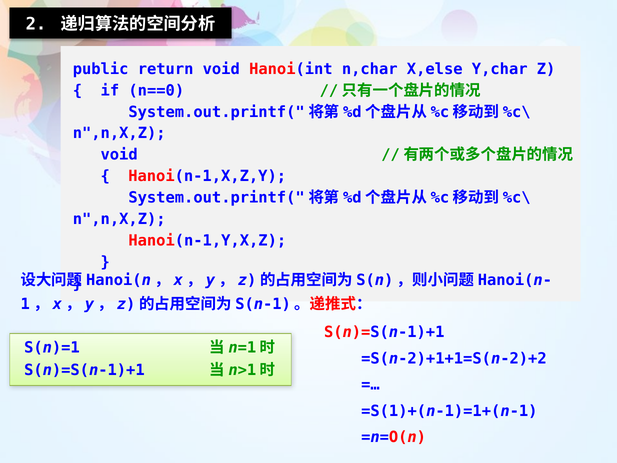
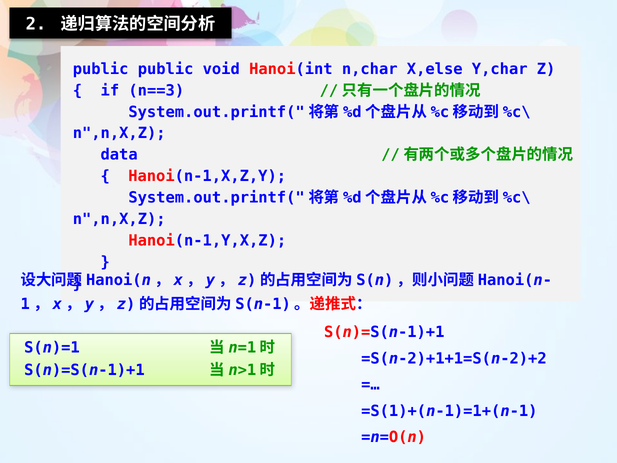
public return: return -> public
n==0: n==0 -> n==3
void at (119, 155): void -> data
